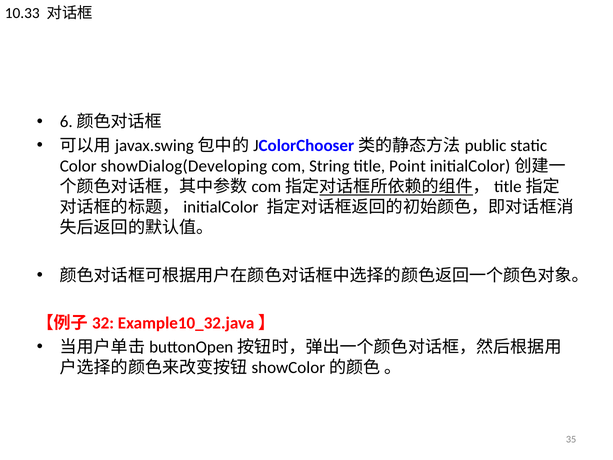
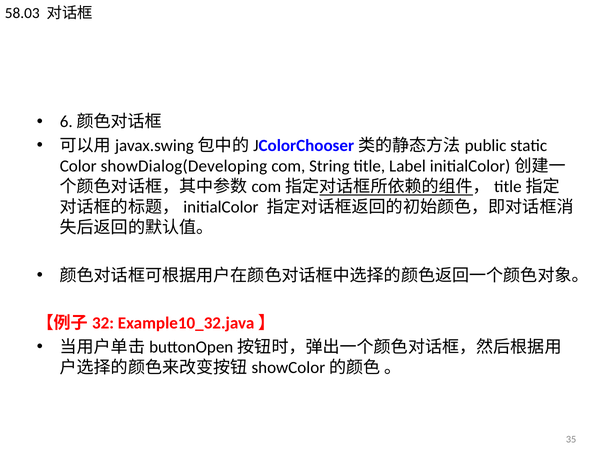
10.33: 10.33 -> 58.03
Point: Point -> Label
